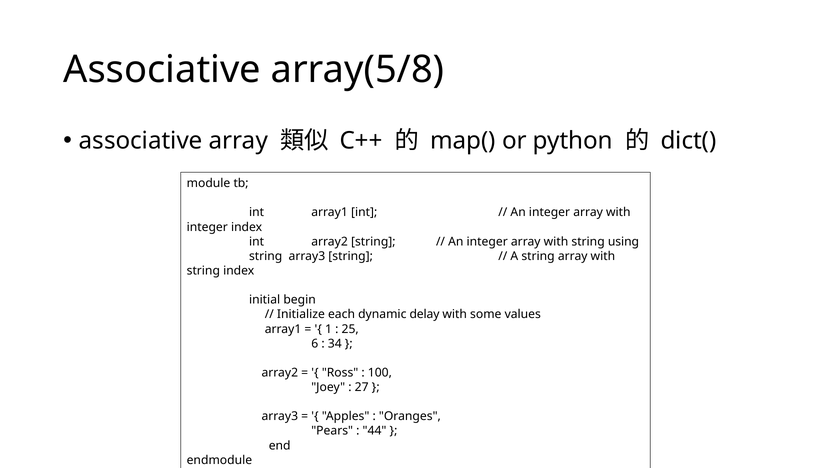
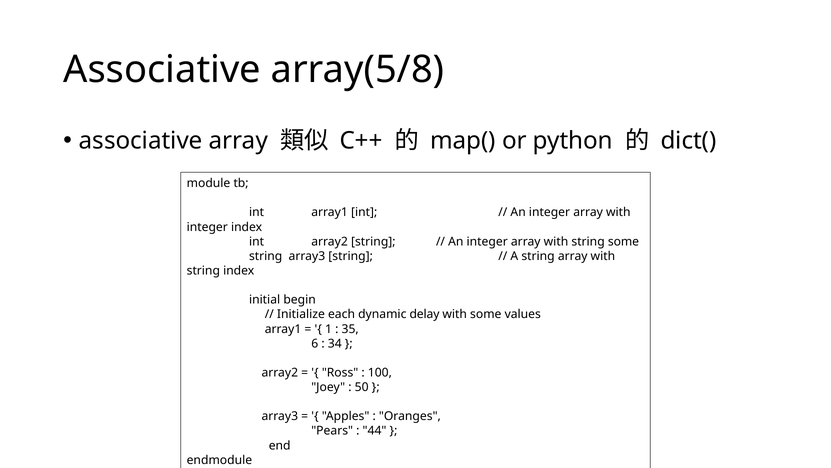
string using: using -> some
25: 25 -> 35
27: 27 -> 50
